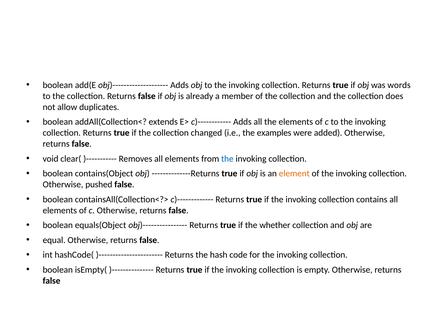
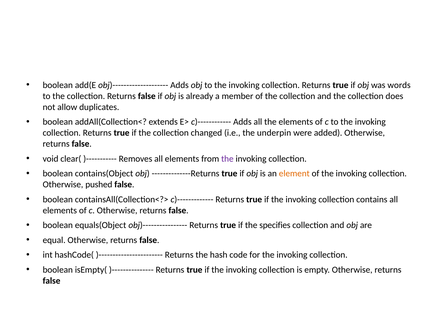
examples: examples -> underpin
the at (227, 158) colour: blue -> purple
whether: whether -> specifies
